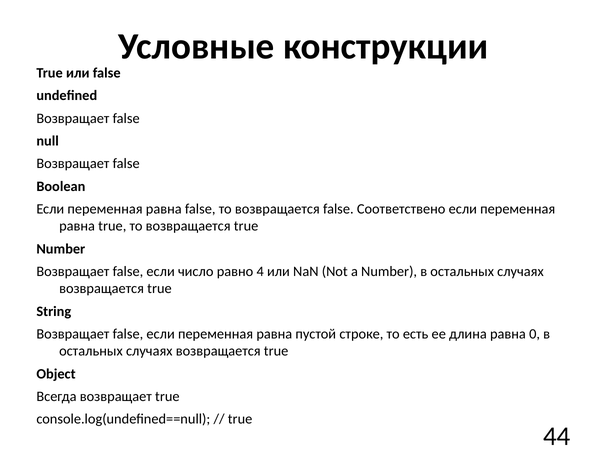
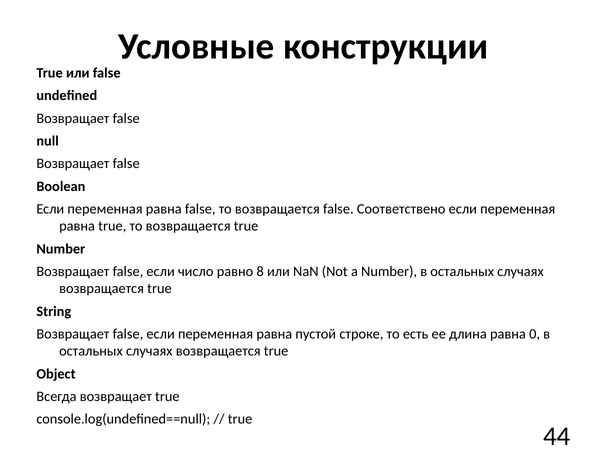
4: 4 -> 8
